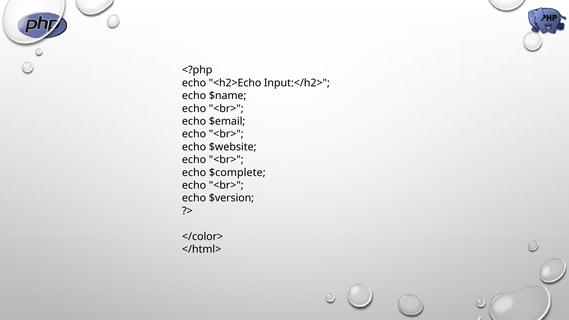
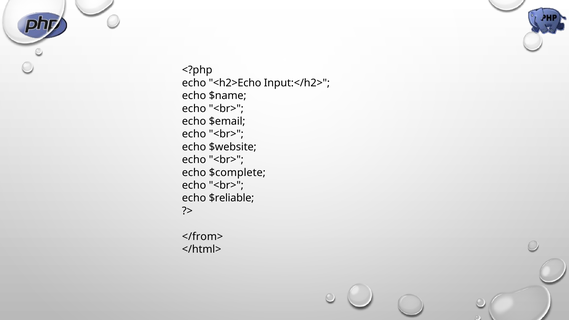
$version: $version -> $reliable
</color>: </color> -> </from>
